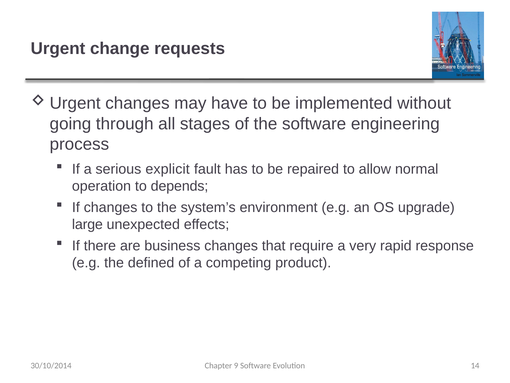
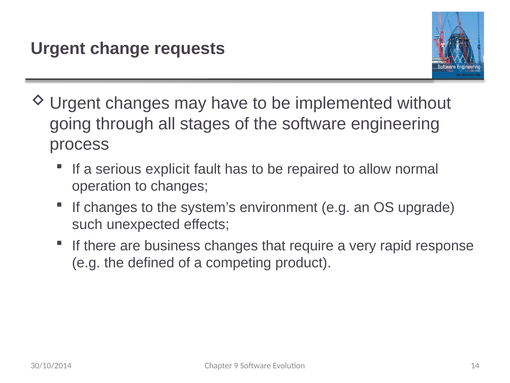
to depends: depends -> changes
large: large -> such
